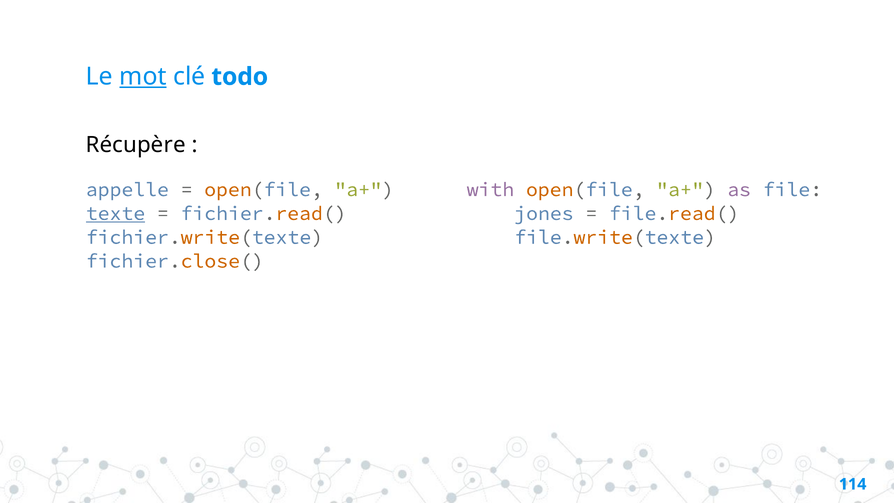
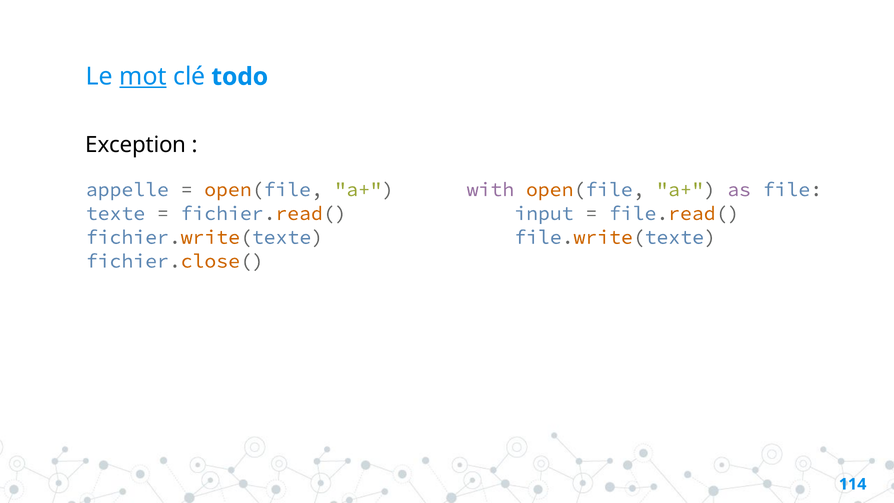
Récupère: Récupère -> Exception
texte underline: present -> none
jones: jones -> input
